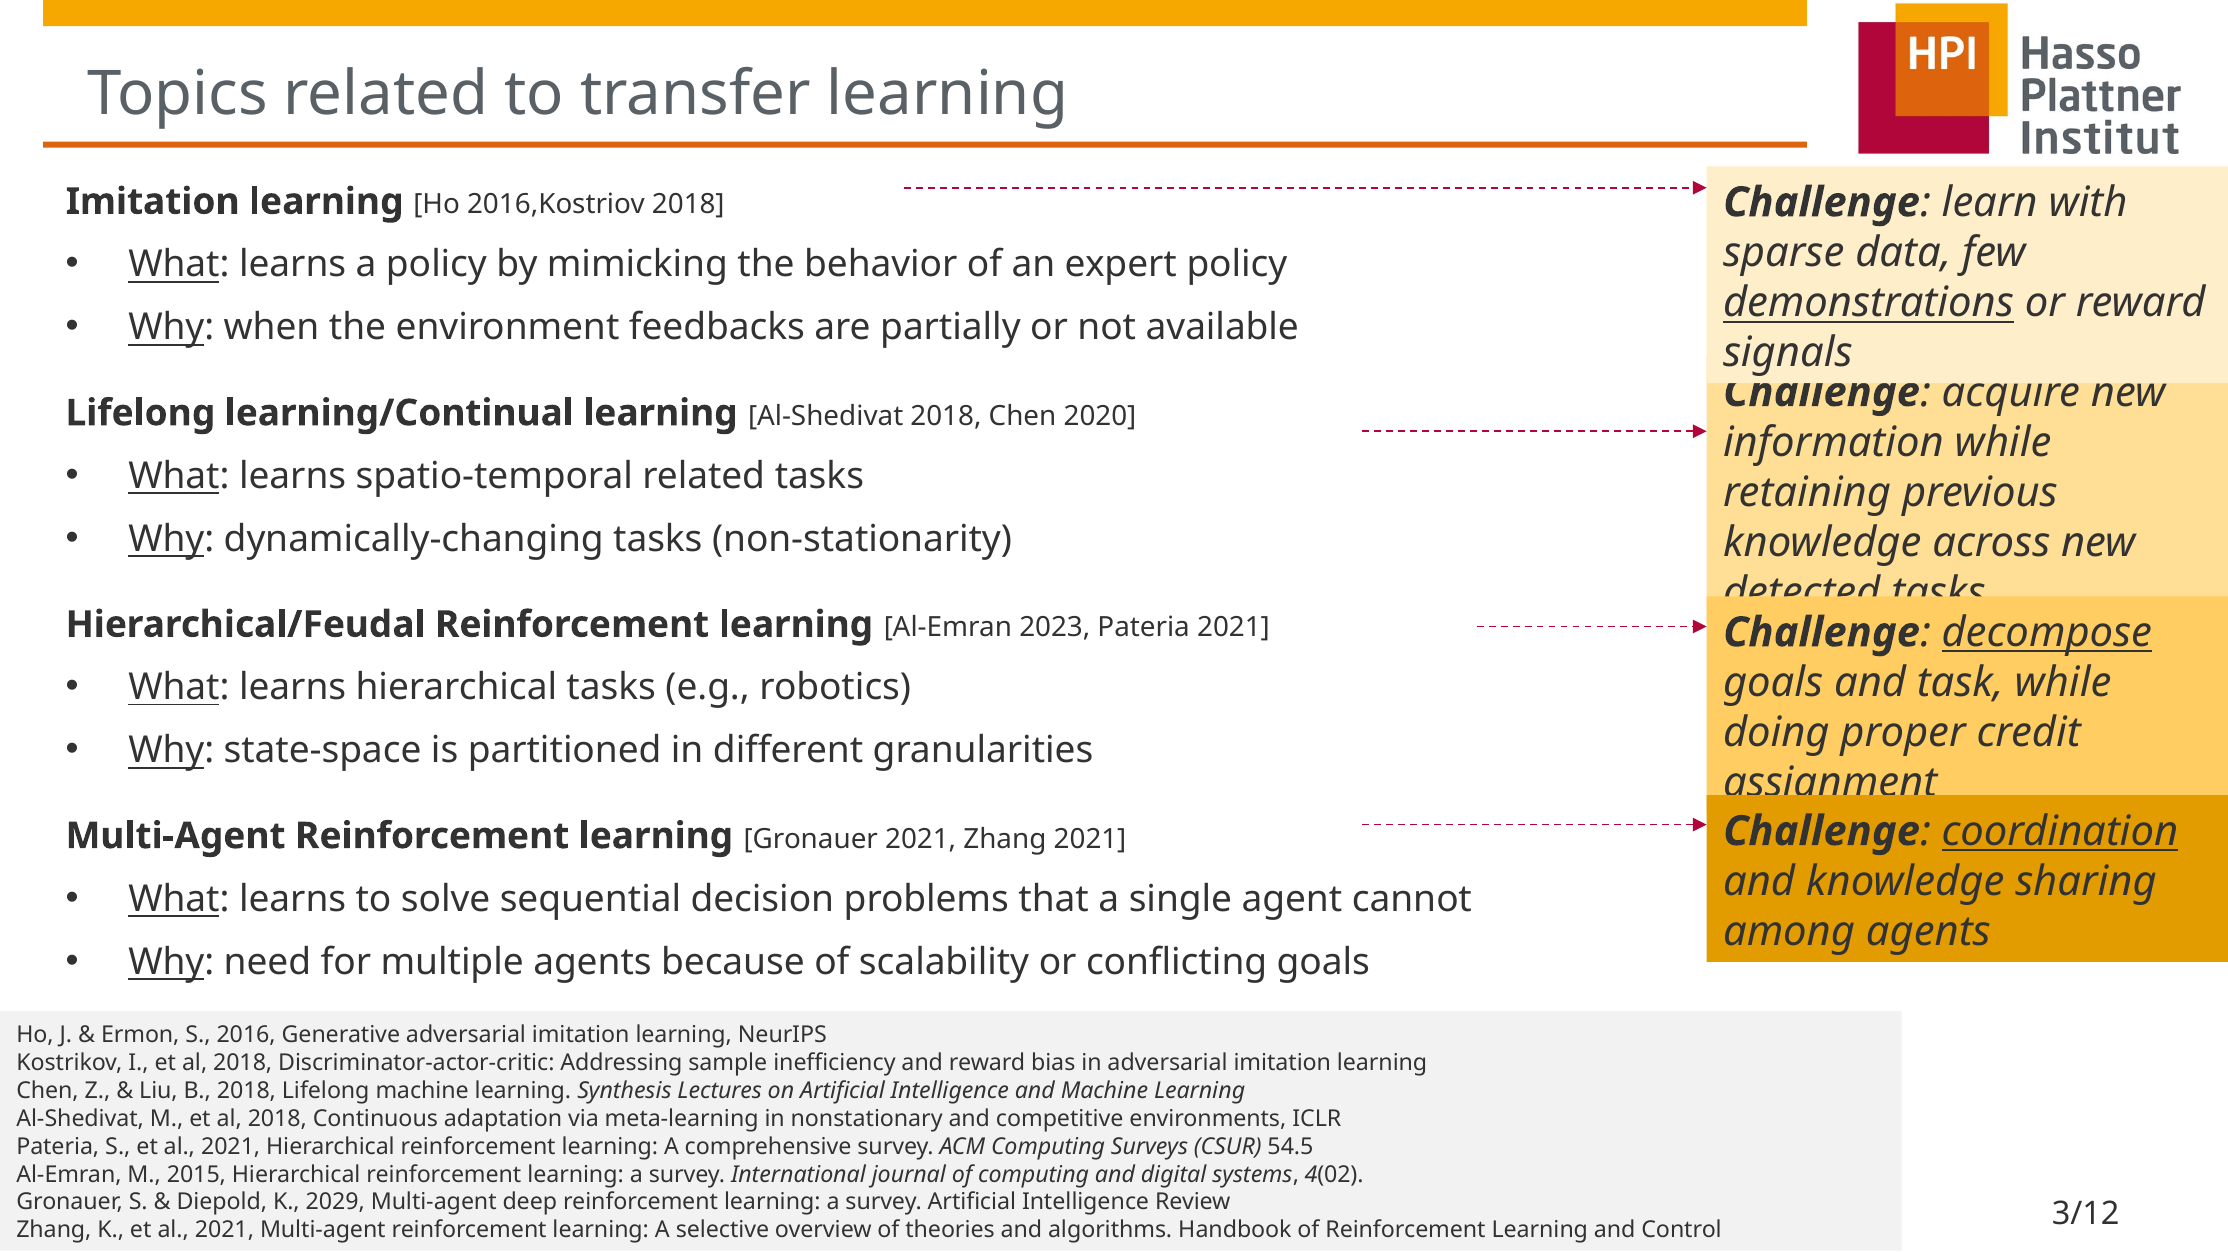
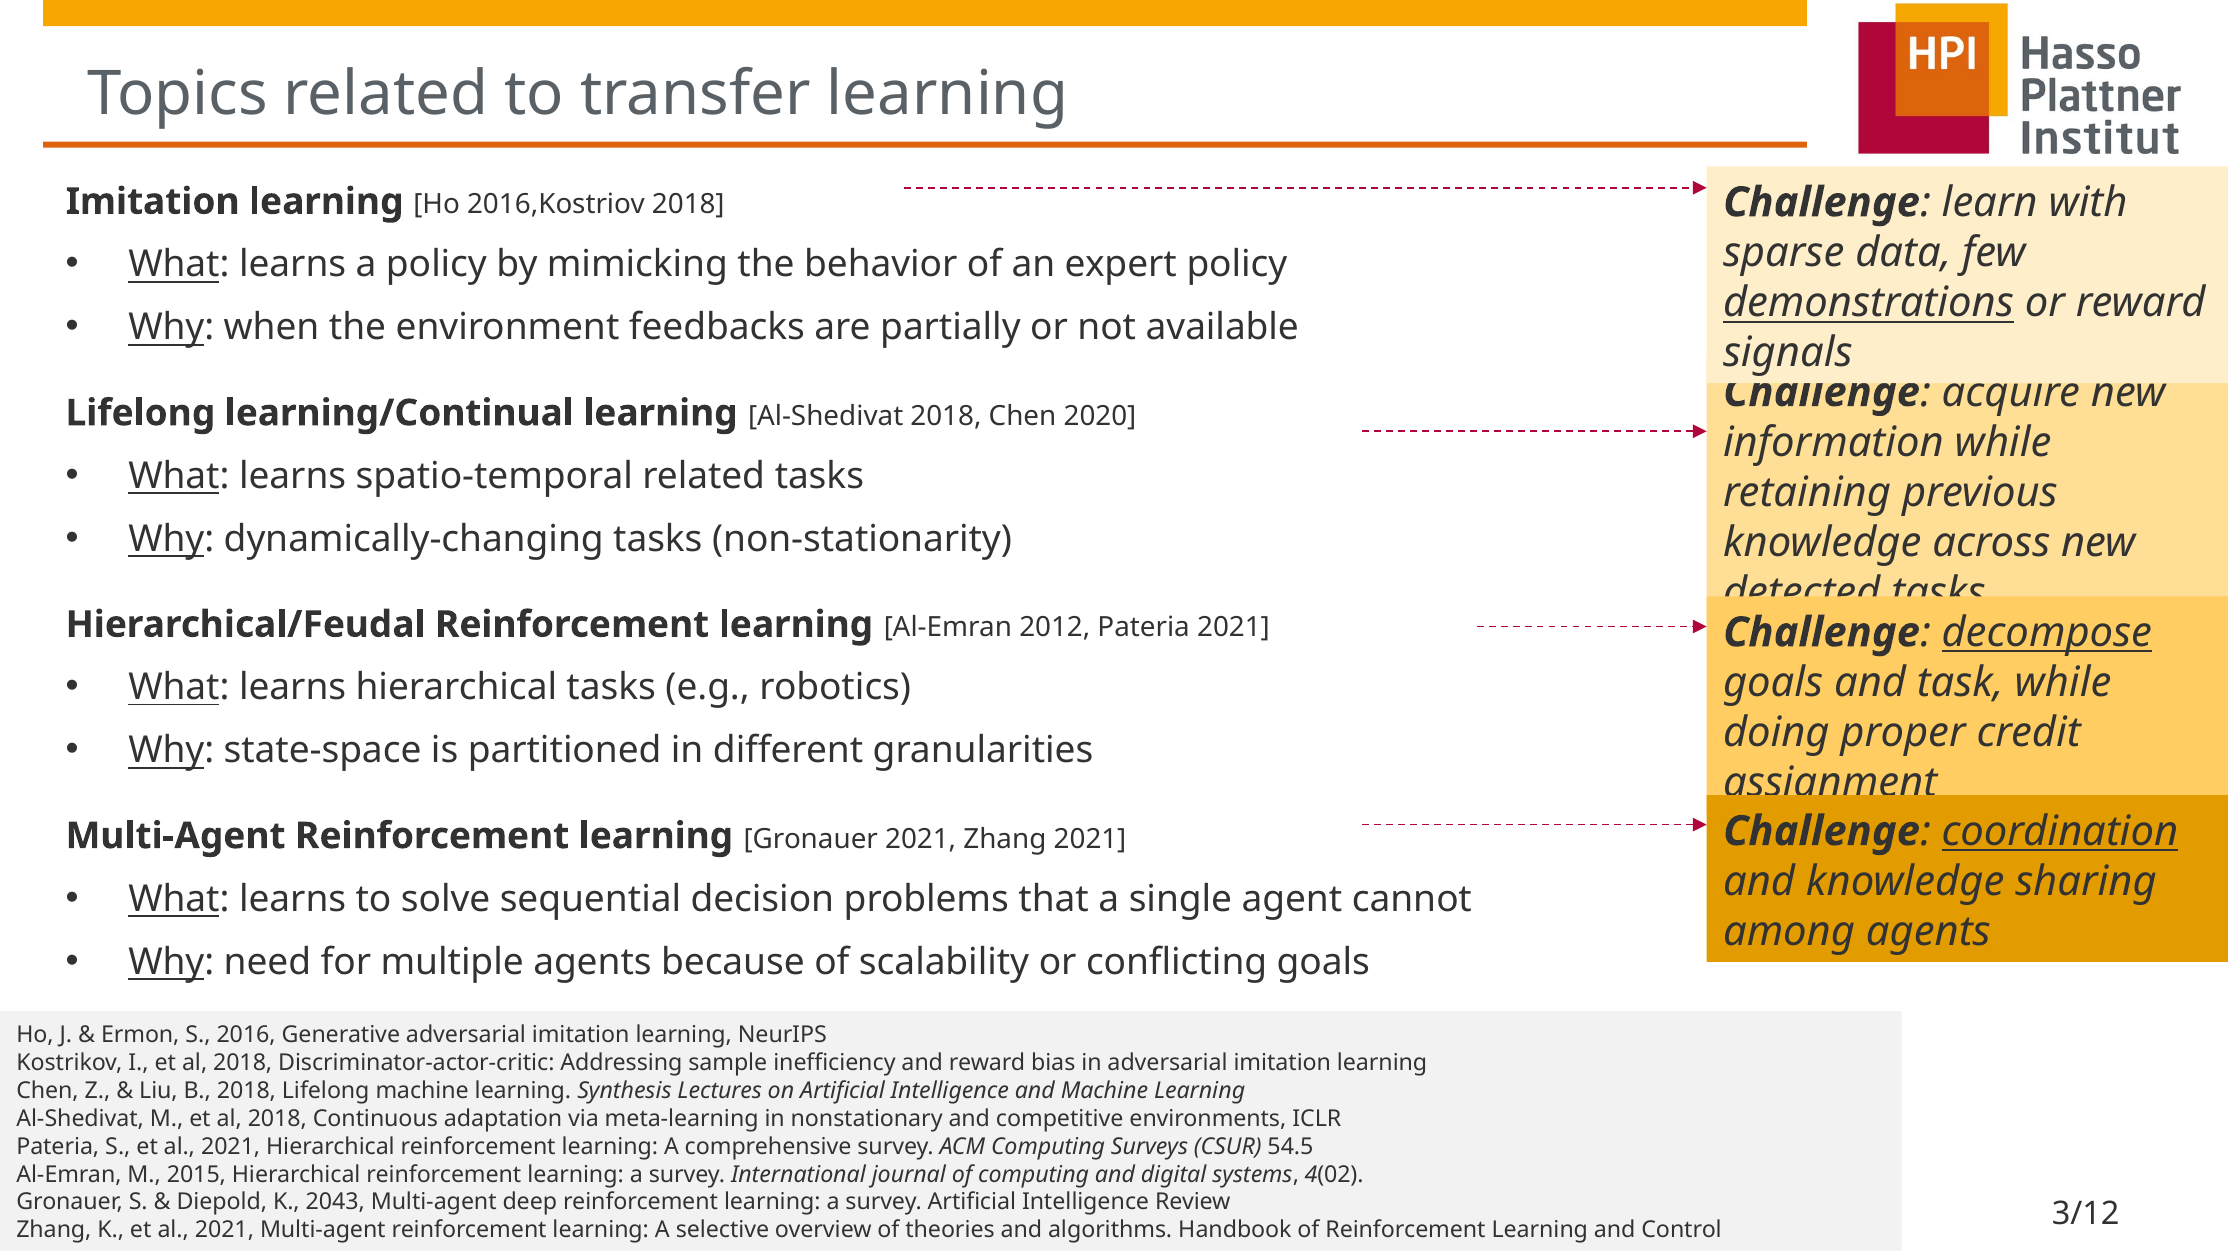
2023: 2023 -> 2012
2029: 2029 -> 2043
